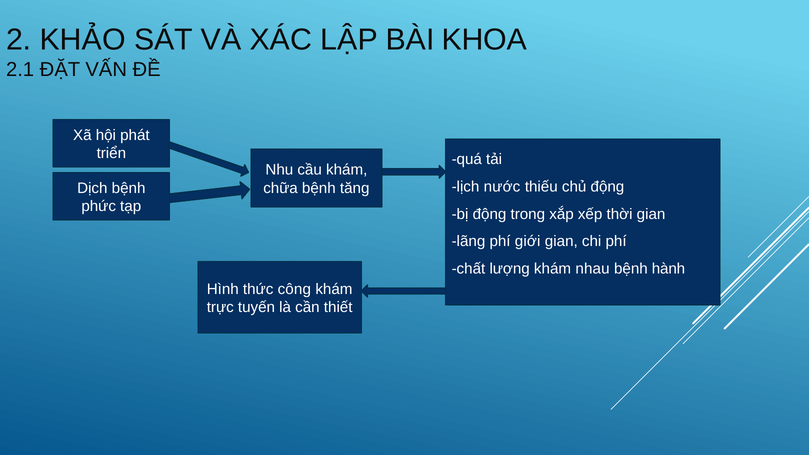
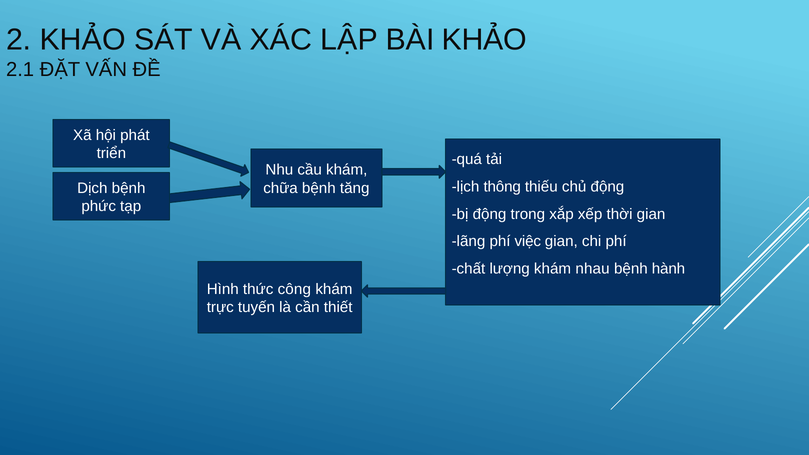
BÀI KHOA: KHOA -> KHẢO
nước: nước -> thông
giới: giới -> việc
